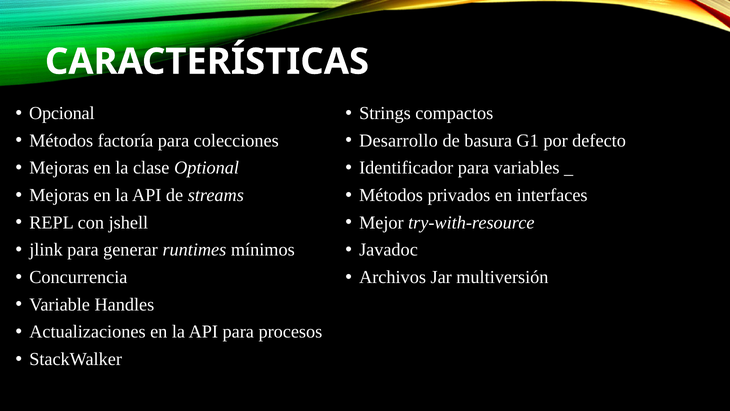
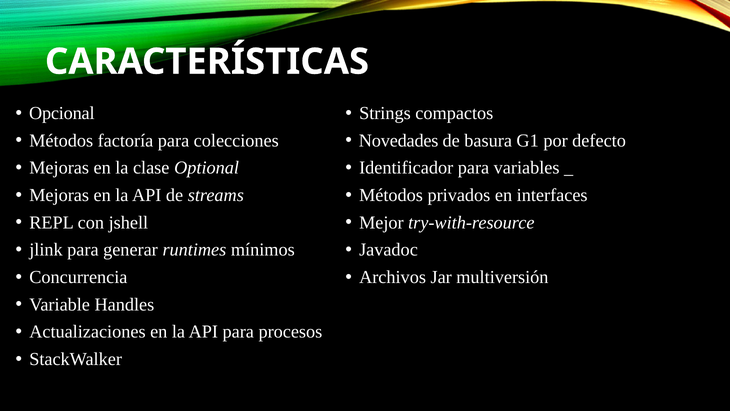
Desarrollo: Desarrollo -> Novedades
